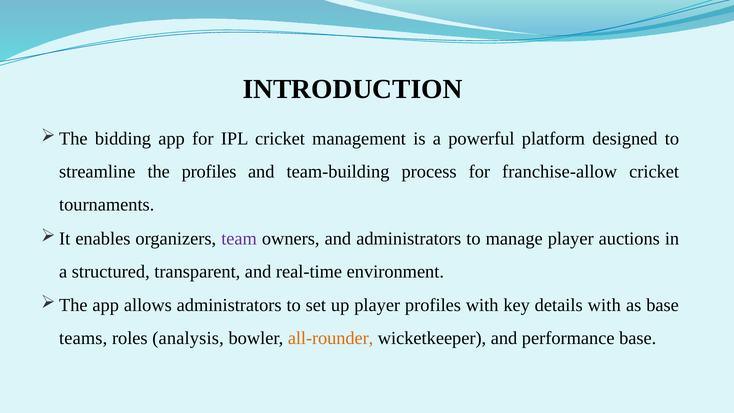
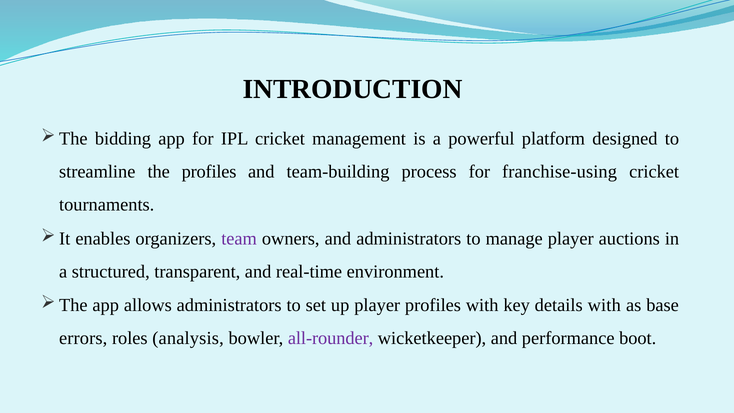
franchise-allow: franchise-allow -> franchise-using
teams: teams -> errors
all-rounder colour: orange -> purple
performance base: base -> boot
